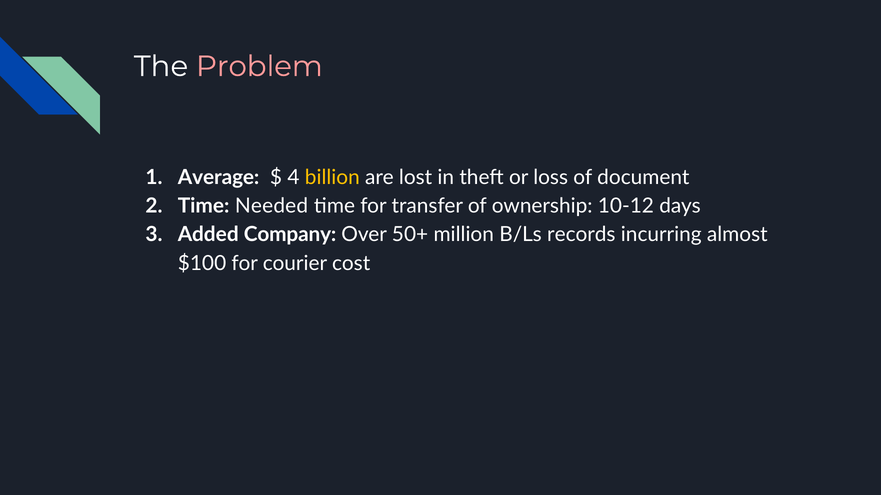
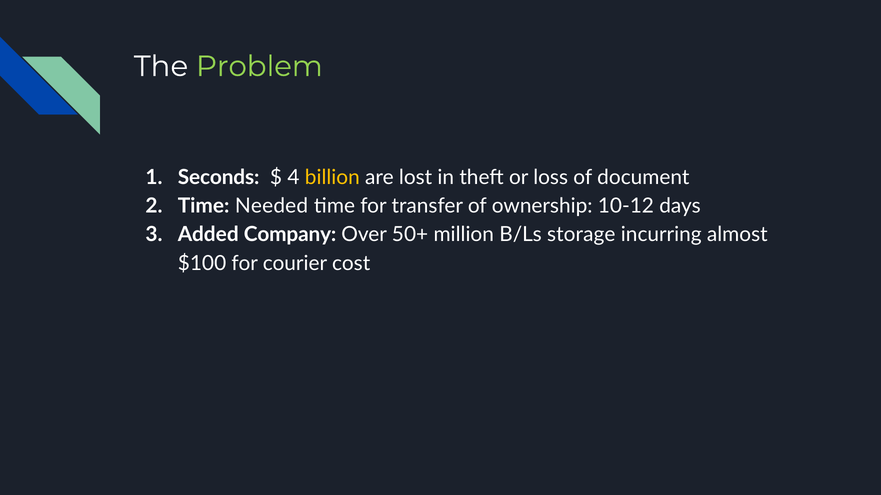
Problem colour: pink -> light green
Average: Average -> Seconds
records: records -> storage
